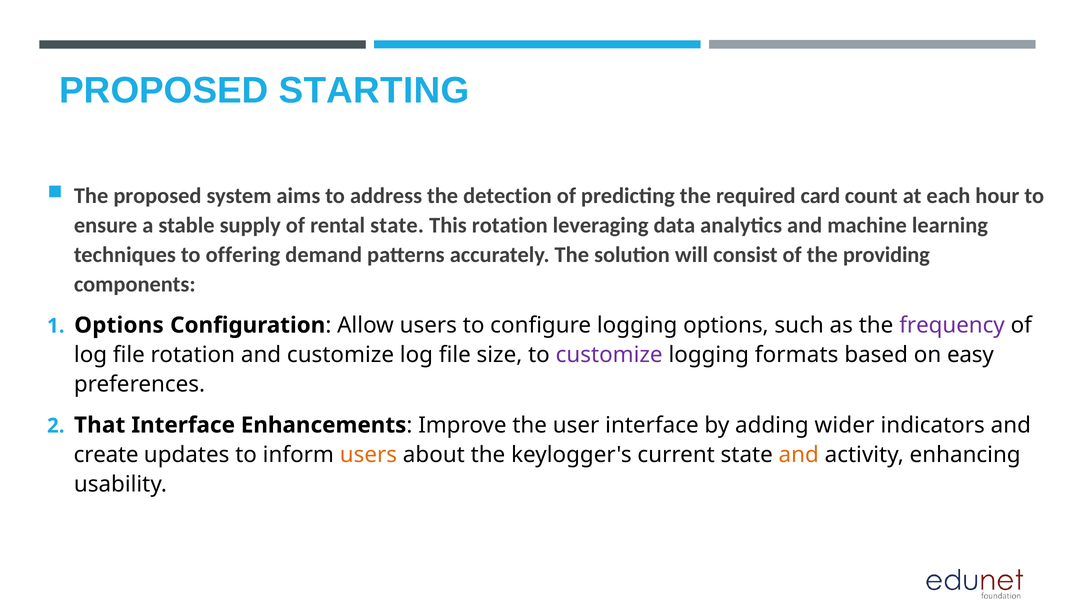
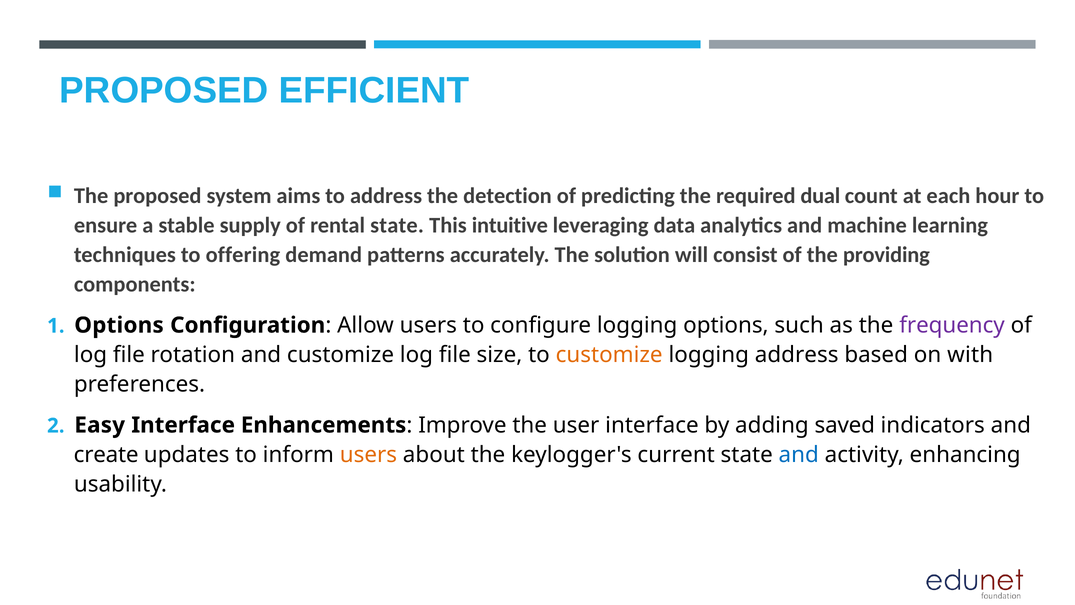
STARTING: STARTING -> EFFICIENT
card: card -> dual
This rotation: rotation -> intuitive
customize at (609, 355) colour: purple -> orange
logging formats: formats -> address
easy: easy -> with
That: That -> Easy
wider: wider -> saved
and at (799, 454) colour: orange -> blue
